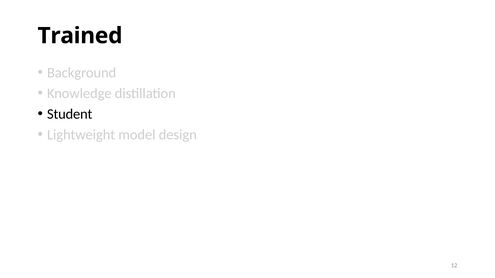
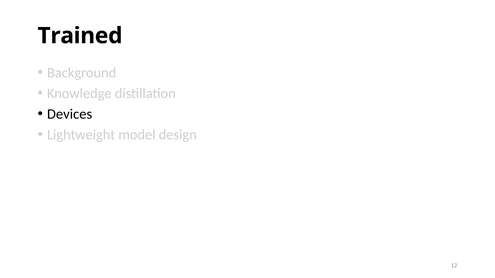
Student: Student -> Devices
